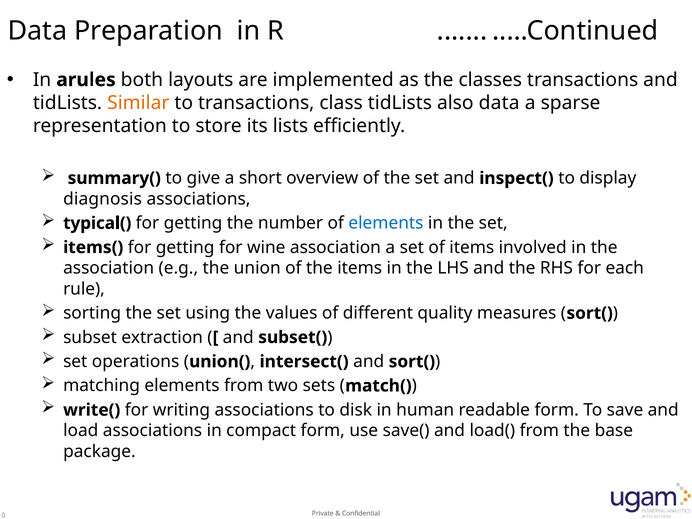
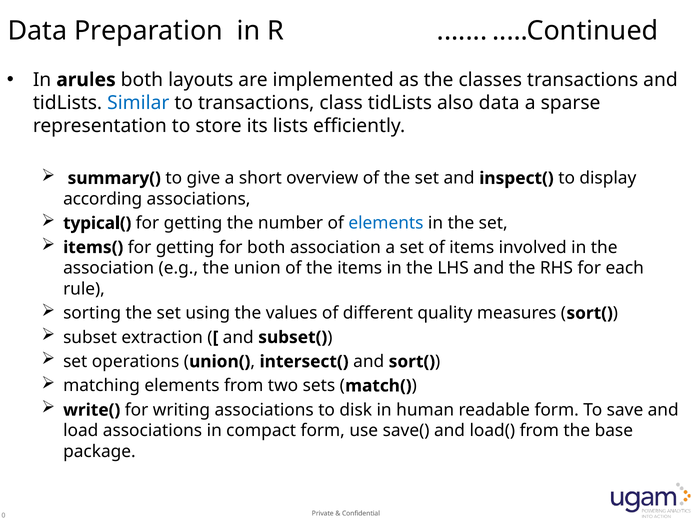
Similar colour: orange -> blue
diagnosis: diagnosis -> according
for wine: wine -> both
